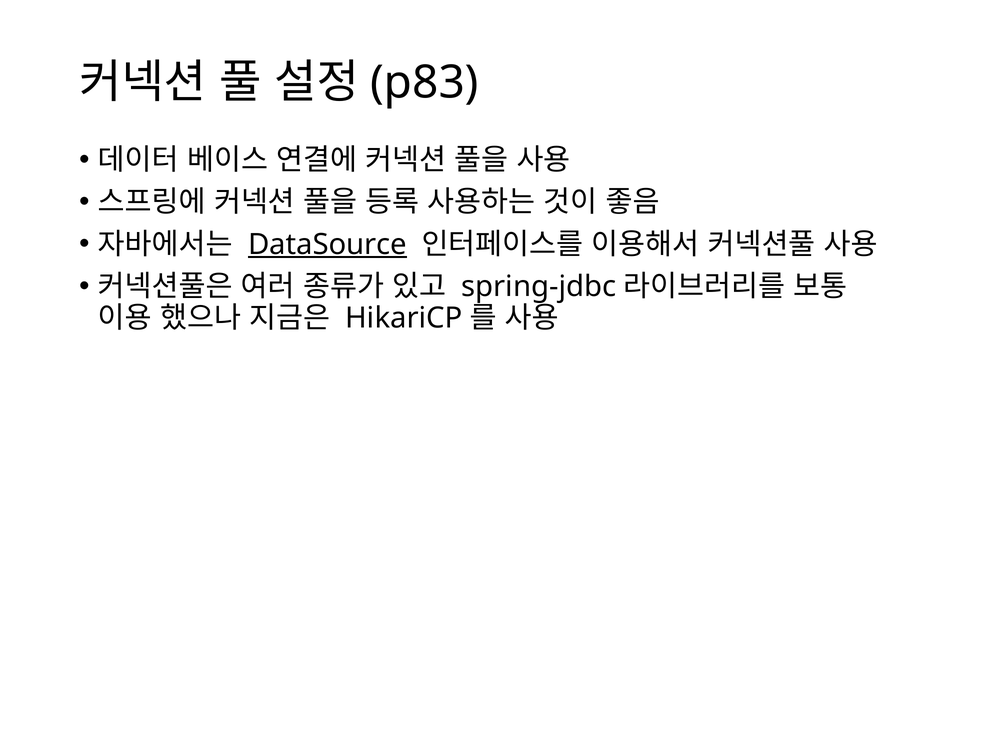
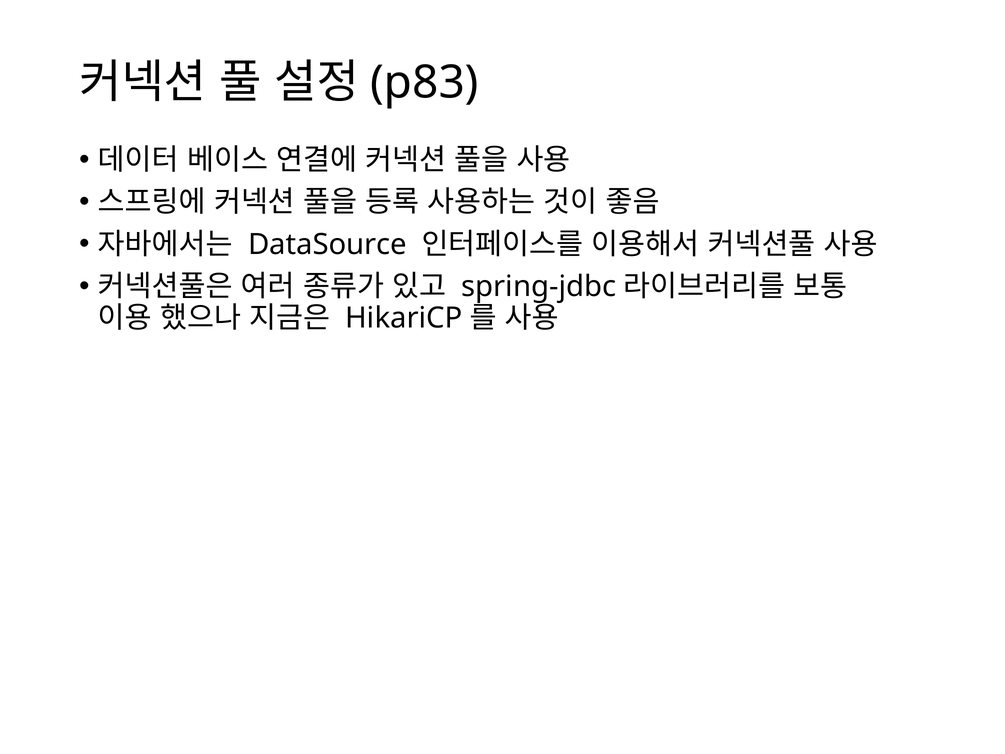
DataSource underline: present -> none
